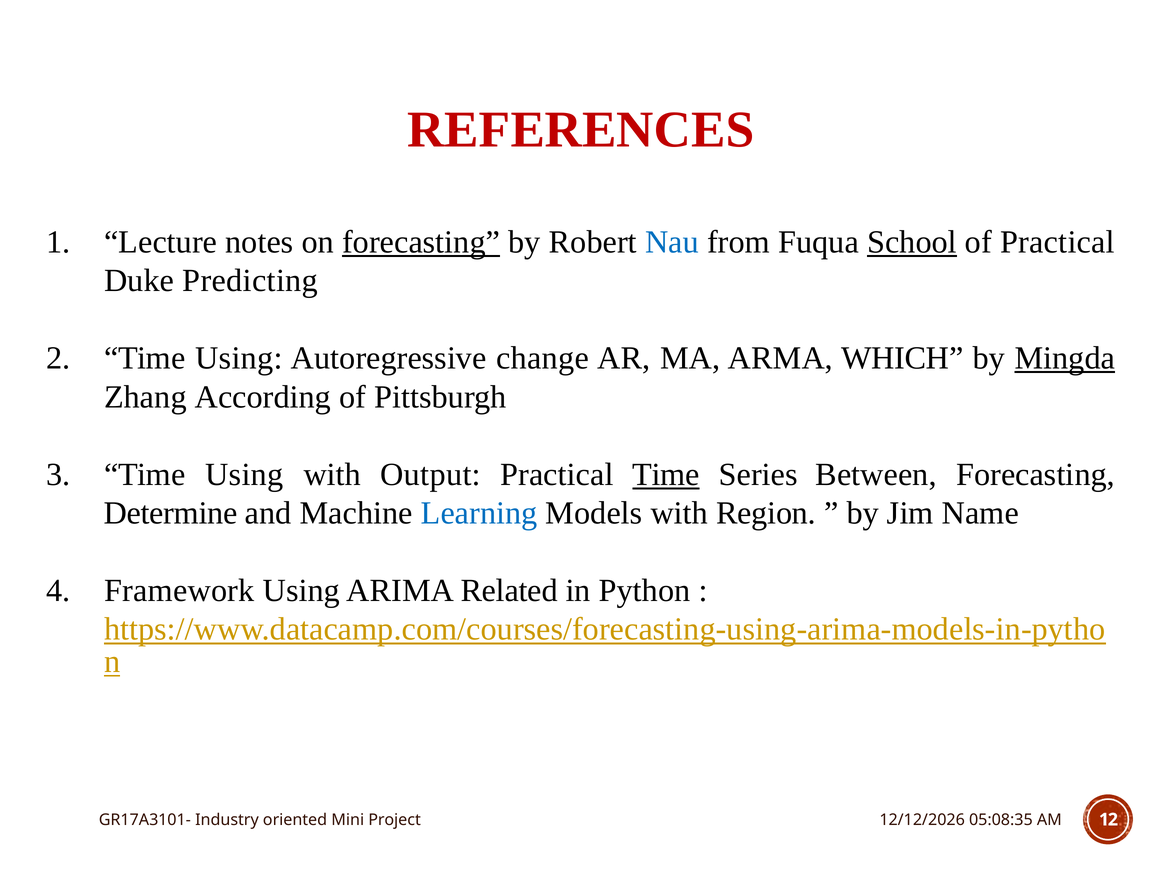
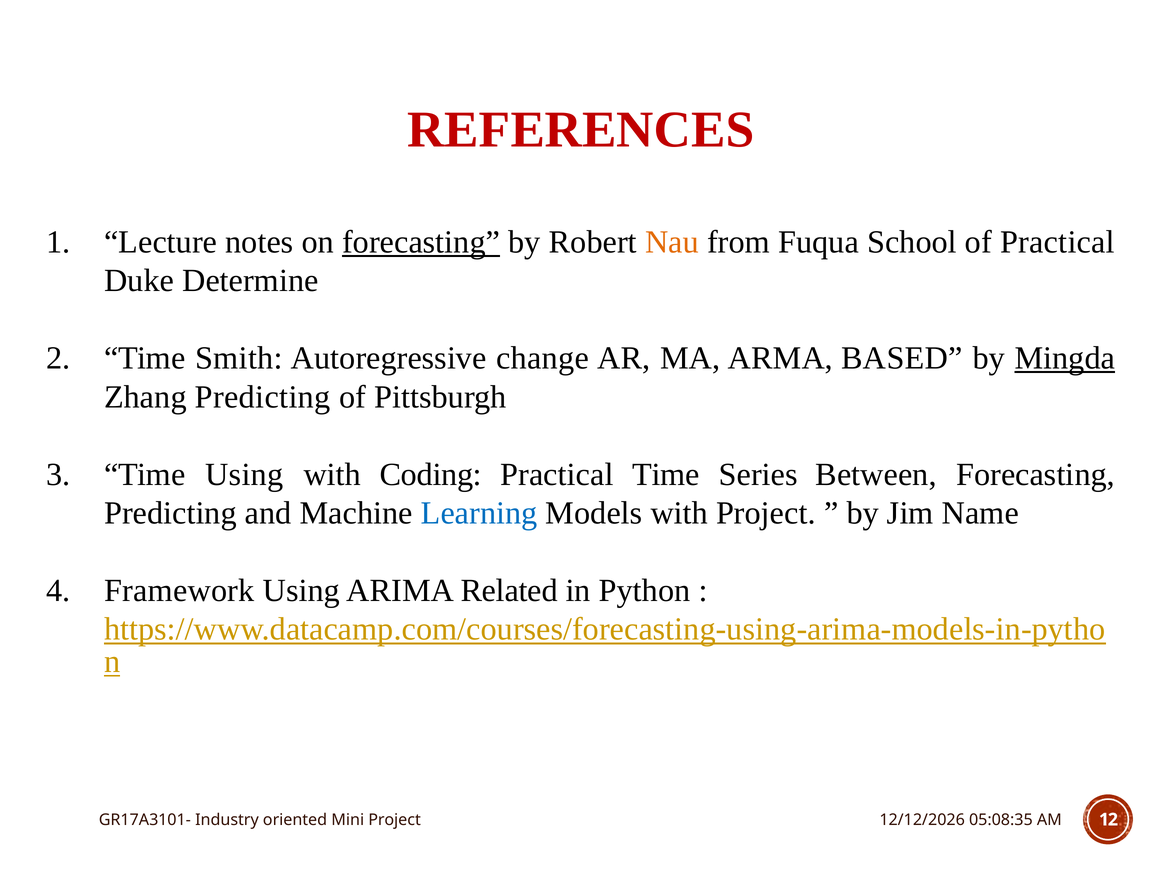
Nau colour: blue -> orange
School underline: present -> none
Predicting: Predicting -> Determine
Using at (239, 358): Using -> Smith
WHICH: WHICH -> BASED
Zhang According: According -> Predicting
Output: Output -> Coding
Time at (666, 475) underline: present -> none
Determine at (171, 513): Determine -> Predicting
with Region: Region -> Project
